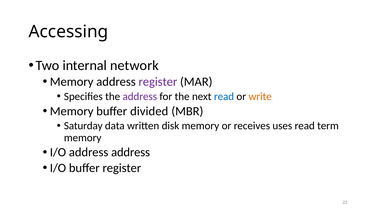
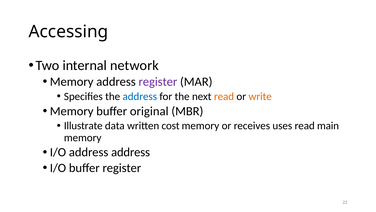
address at (140, 96) colour: purple -> blue
read at (224, 96) colour: blue -> orange
divided: divided -> original
Saturday: Saturday -> Illustrate
disk: disk -> cost
term: term -> main
